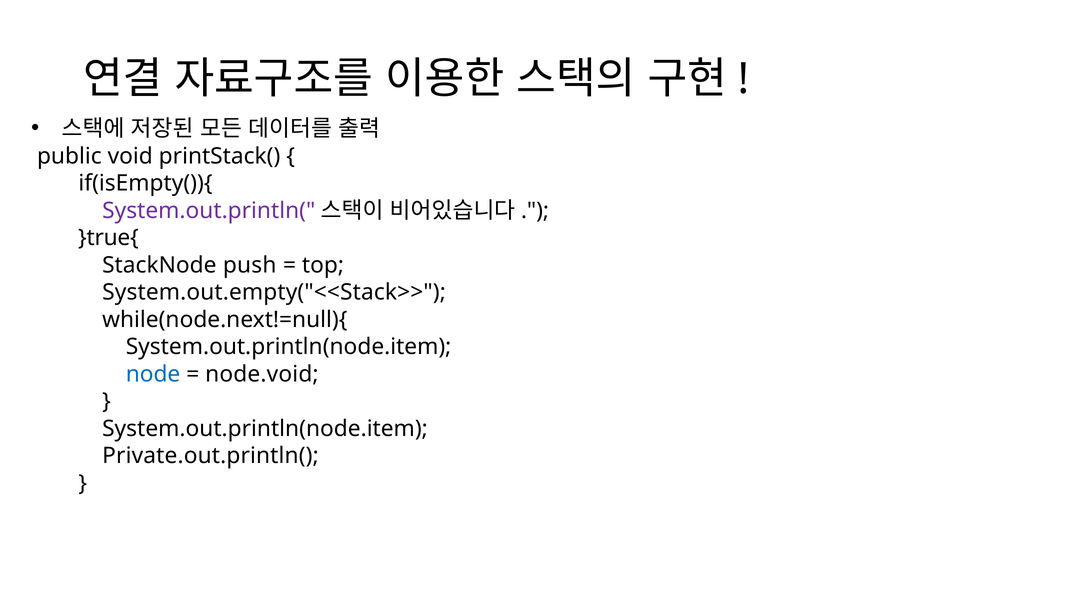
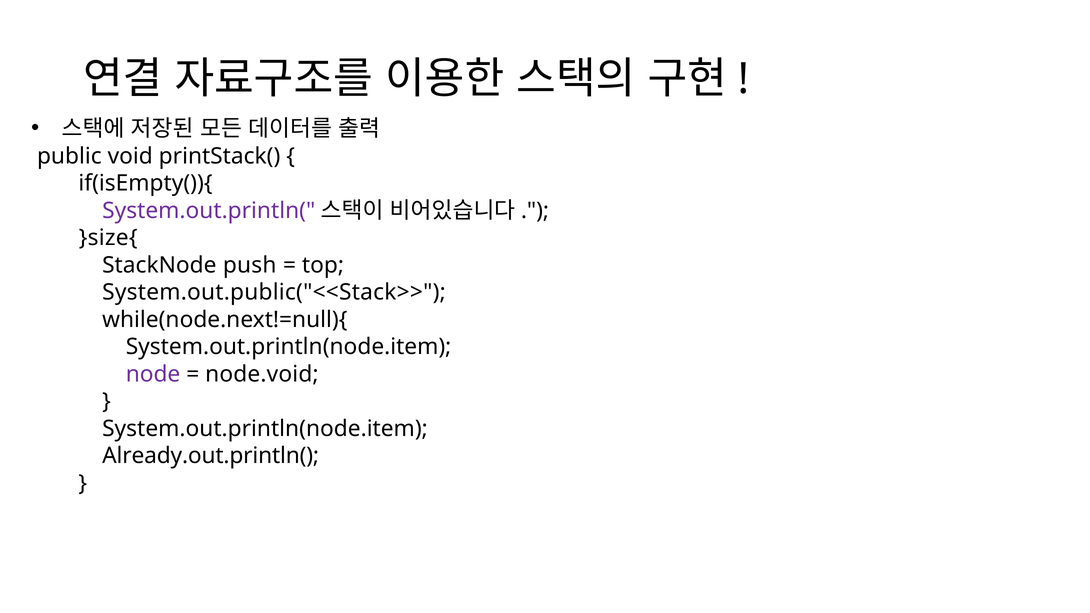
}true{: }true{ -> }size{
System.out.empty("<<Stack>>: System.out.empty("<<Stack>> -> System.out.public("<<Stack>>
node colour: blue -> purple
Private.out.println(: Private.out.println( -> Already.out.println(
